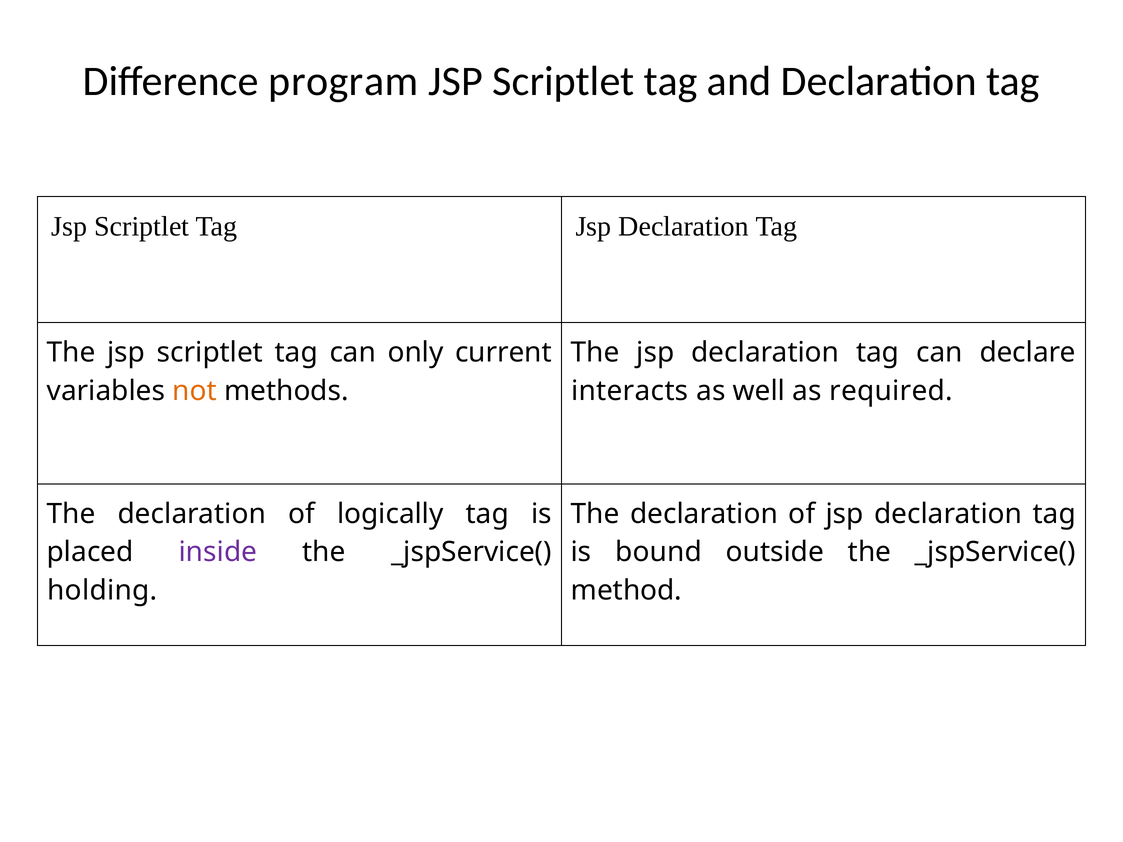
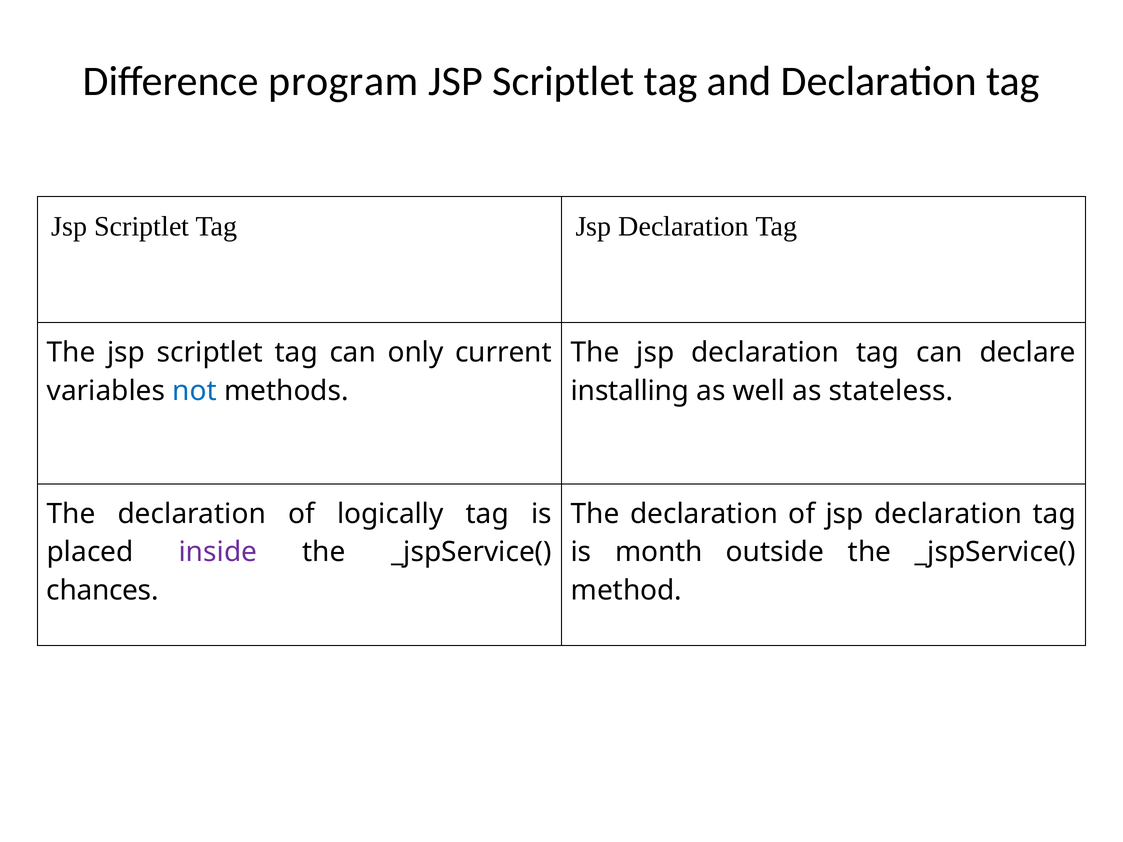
not colour: orange -> blue
interacts: interacts -> installing
required: required -> stateless
bound: bound -> month
holding: holding -> chances
